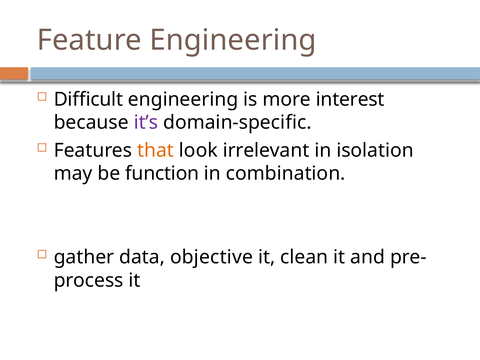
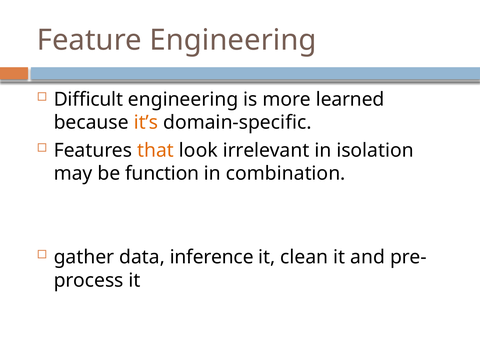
interest: interest -> learned
it’s colour: purple -> orange
objective: objective -> inference
